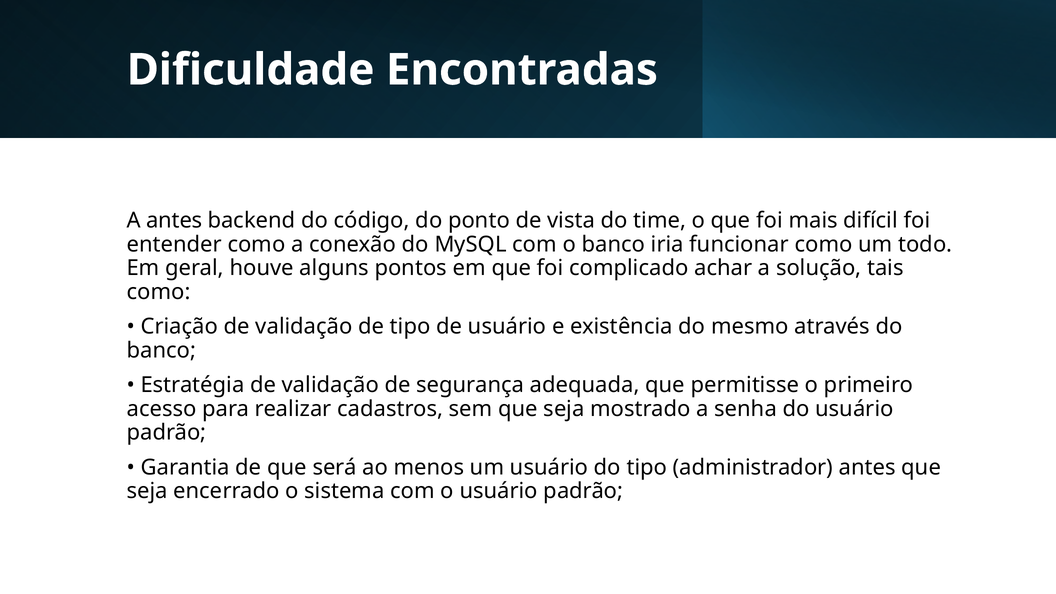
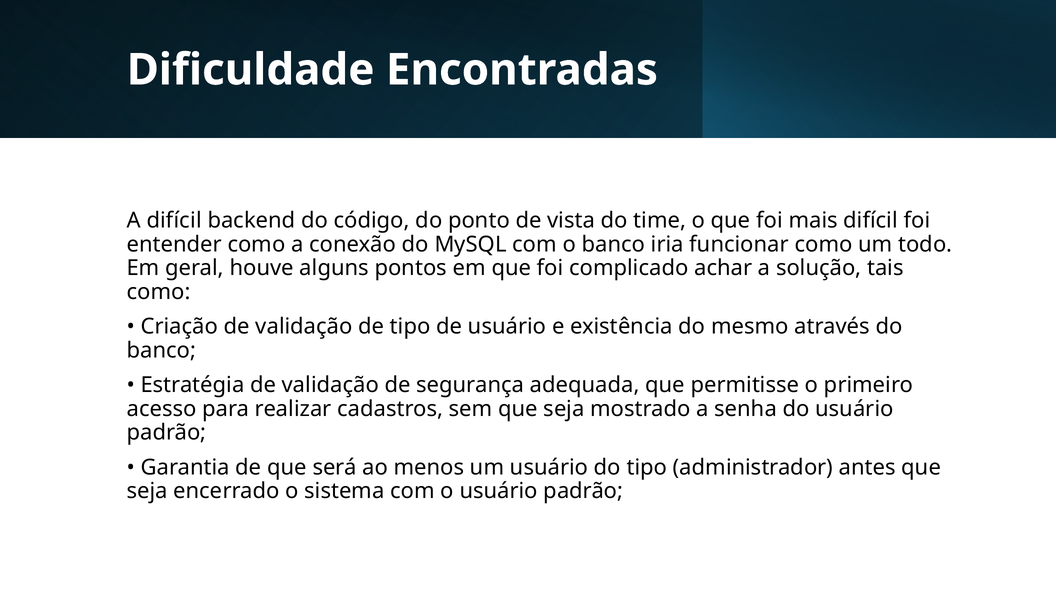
A antes: antes -> difícil
